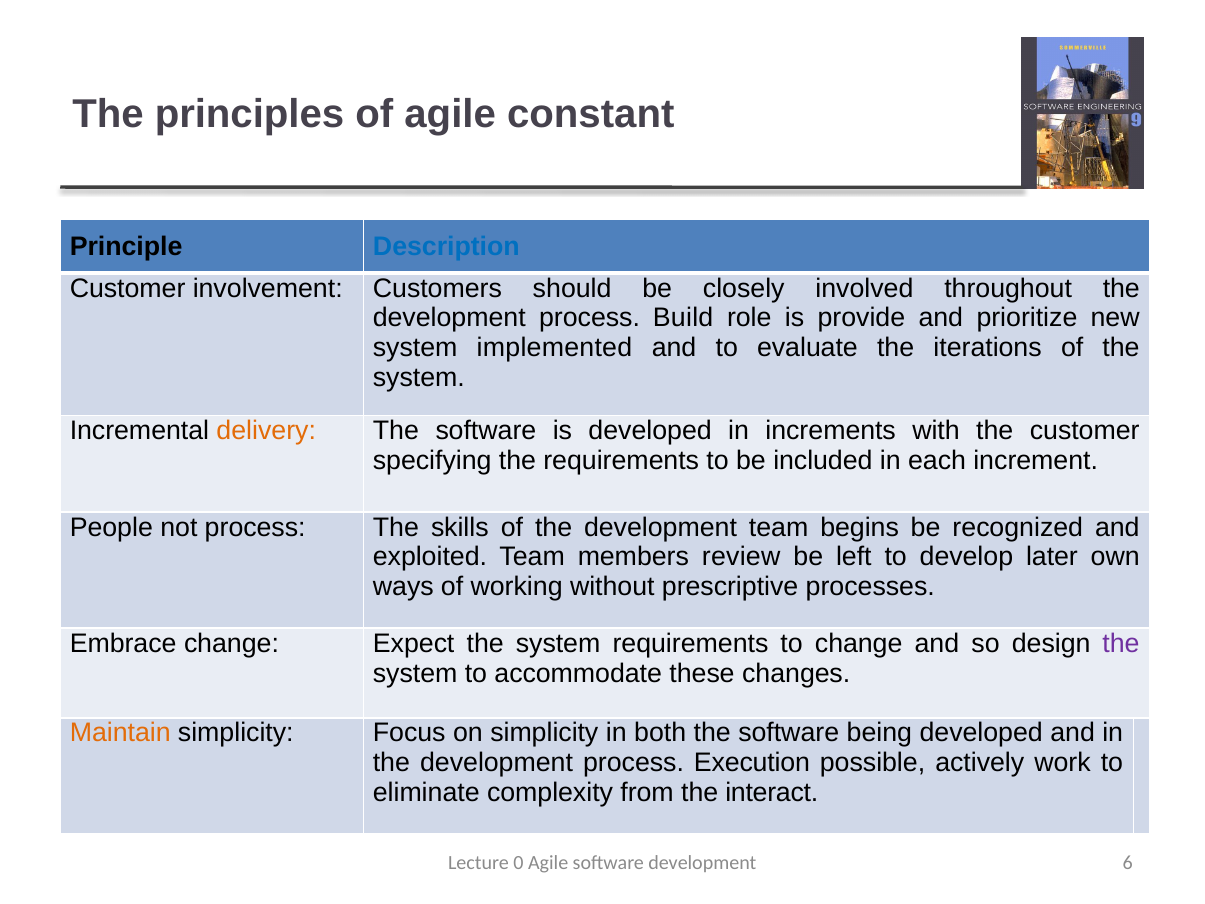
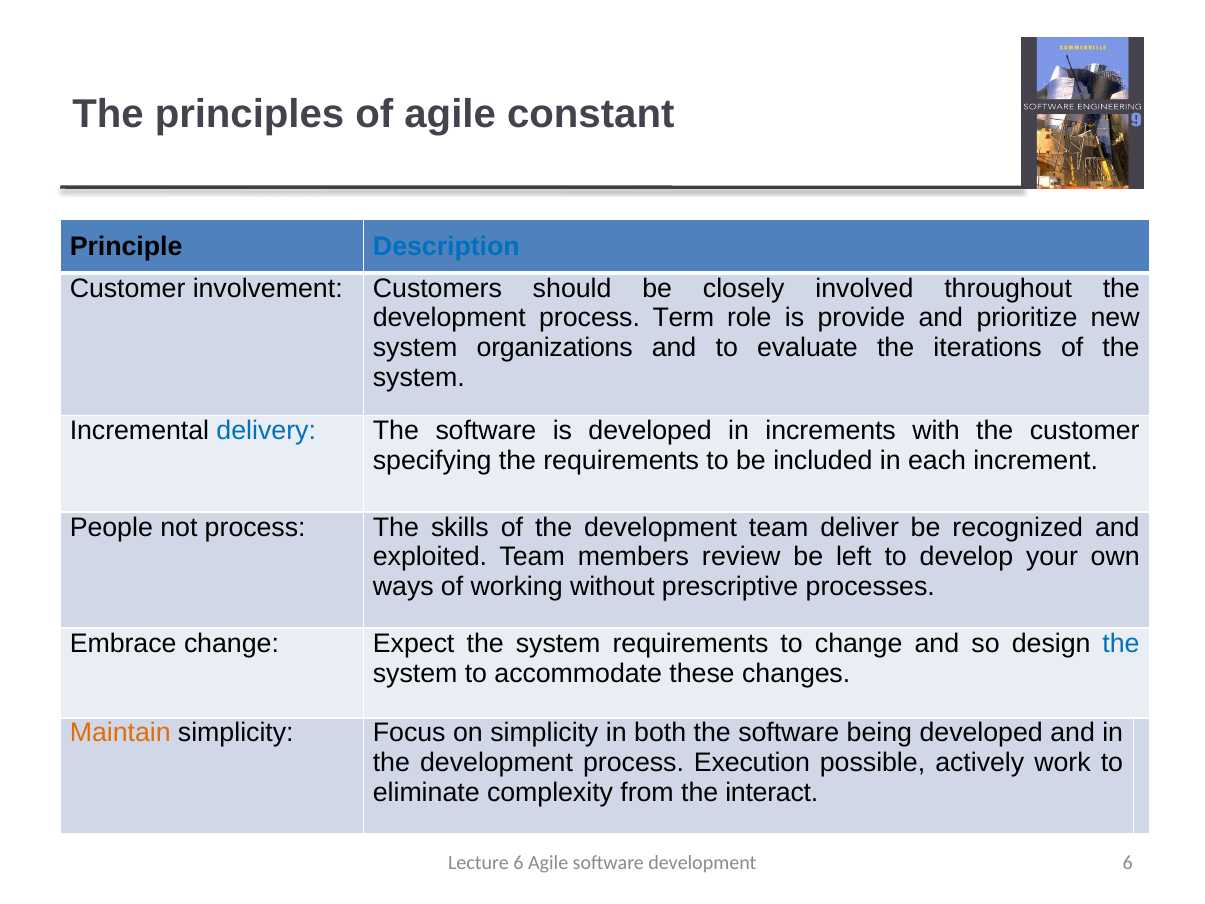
Build: Build -> Term
implemented: implemented -> organizations
delivery colour: orange -> blue
begins: begins -> deliver
later: later -> your
the at (1121, 643) colour: purple -> blue
Lecture 0: 0 -> 6
